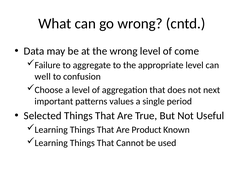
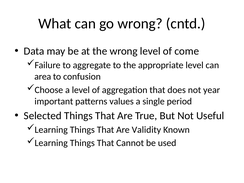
well: well -> area
next: next -> year
Product: Product -> Validity
